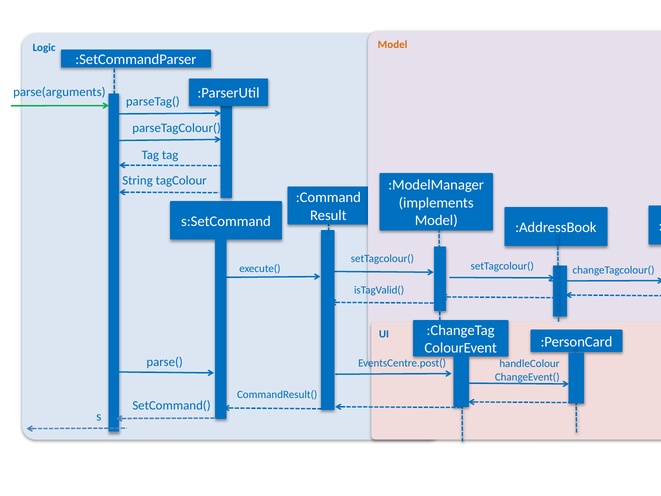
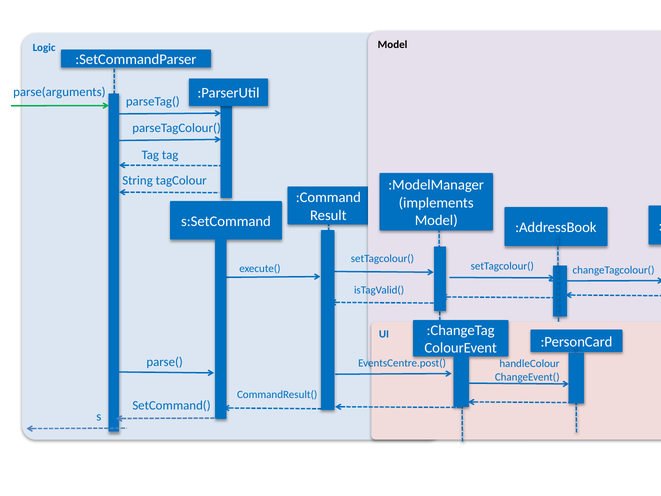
Model at (393, 45) colour: orange -> black
